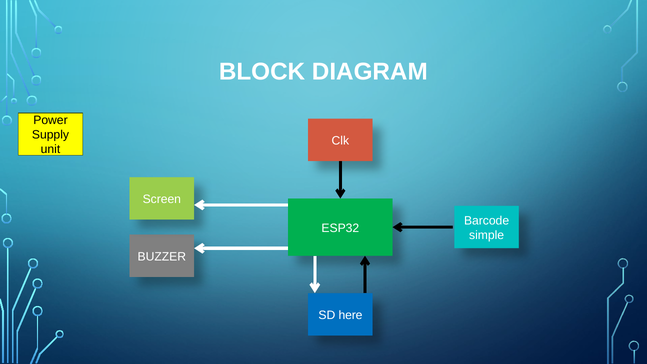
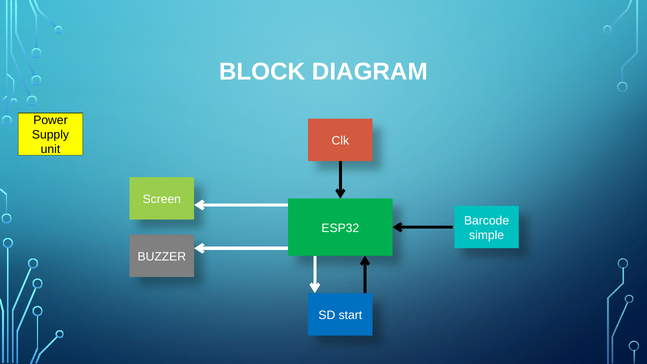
here: here -> start
